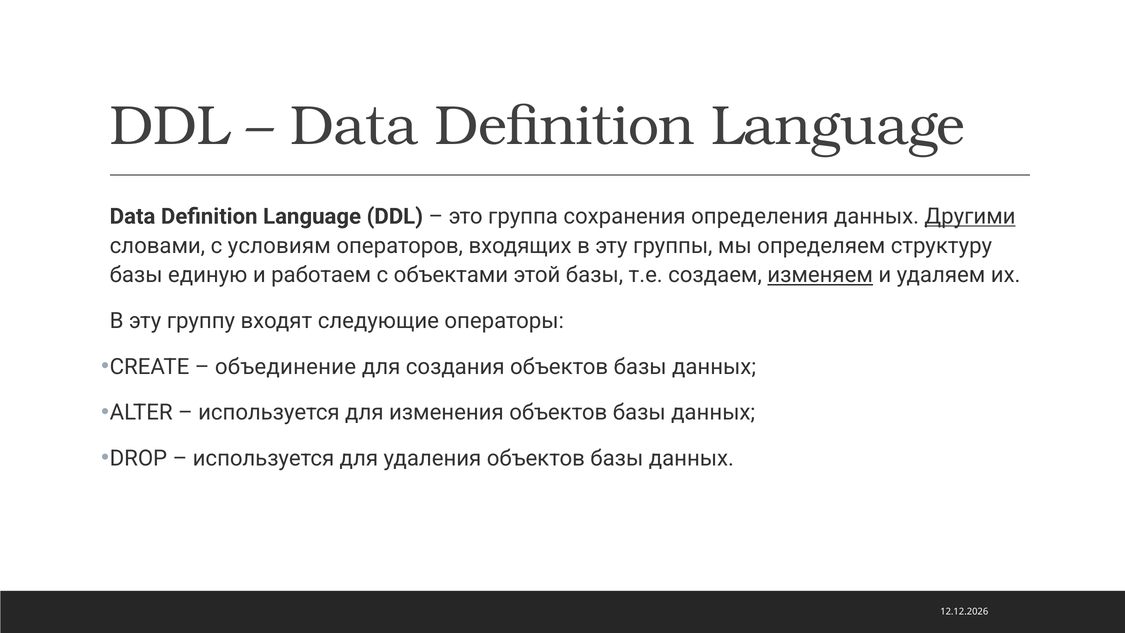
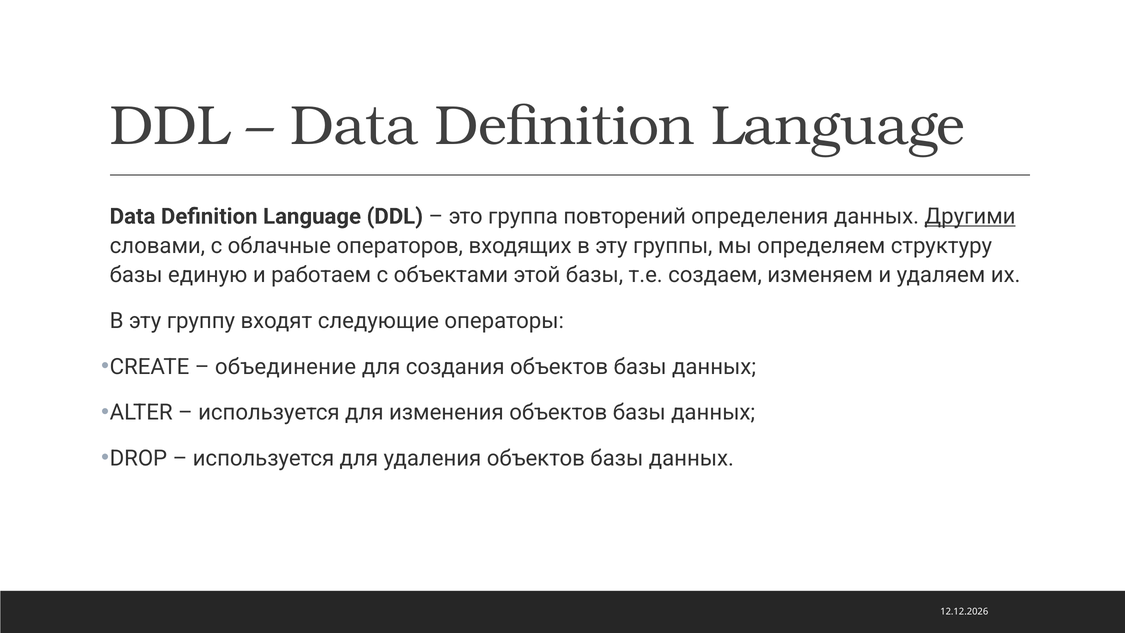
сохранения: сохранения -> повторений
условиям: условиям -> облачные
изменяем underline: present -> none
